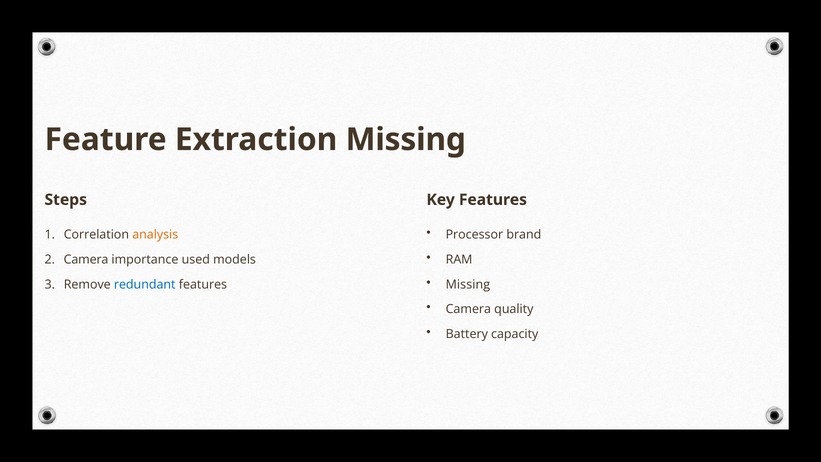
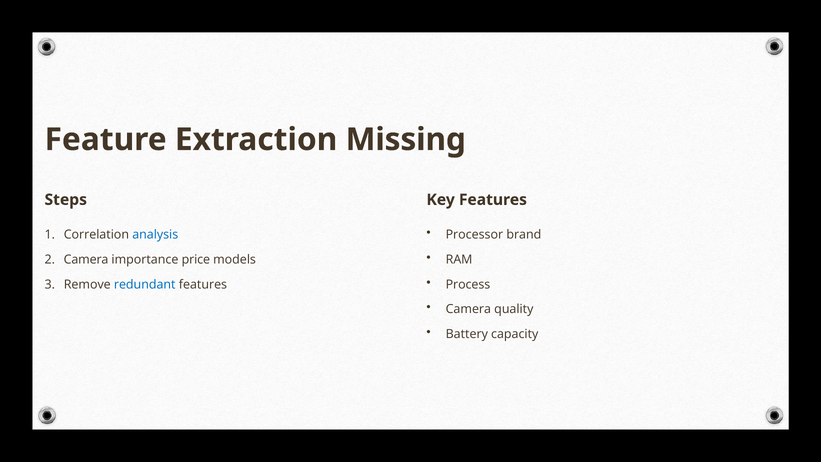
analysis colour: orange -> blue
used: used -> price
Missing at (468, 284): Missing -> Process
